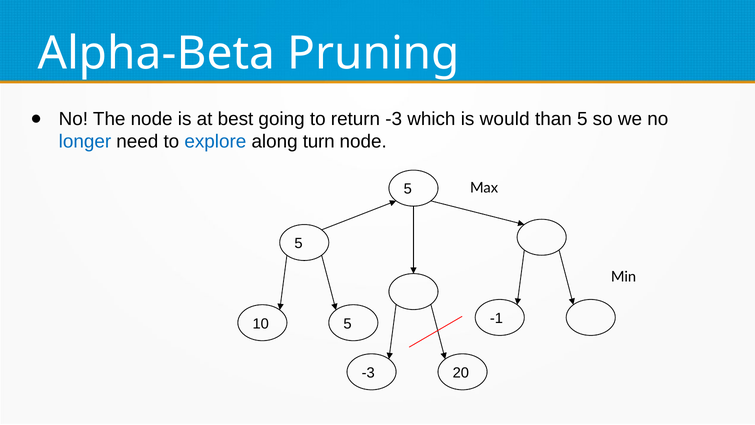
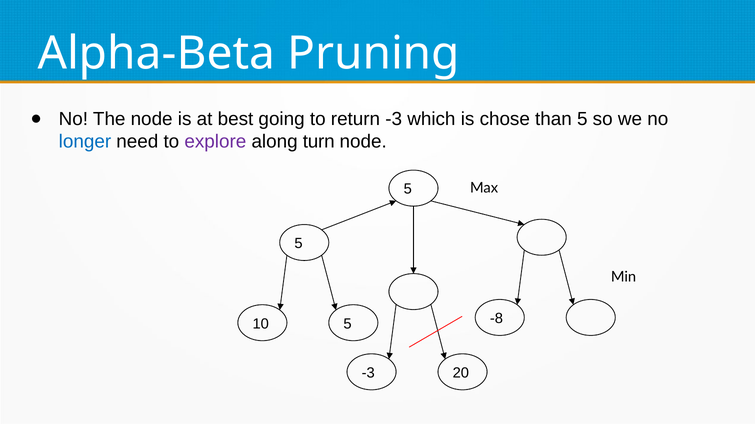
would: would -> chose
explore colour: blue -> purple
-1: -1 -> -8
